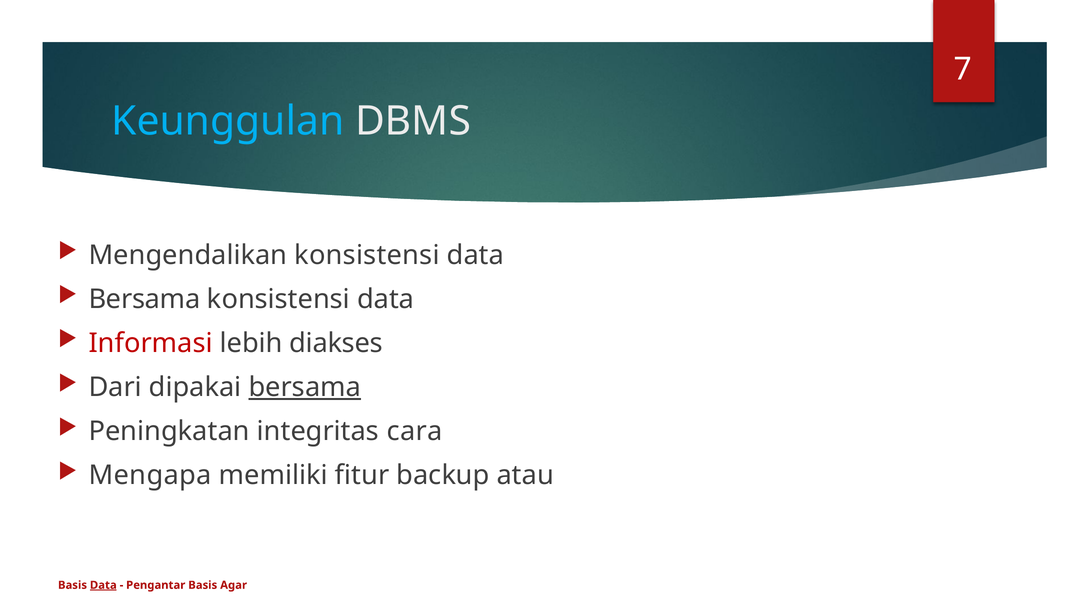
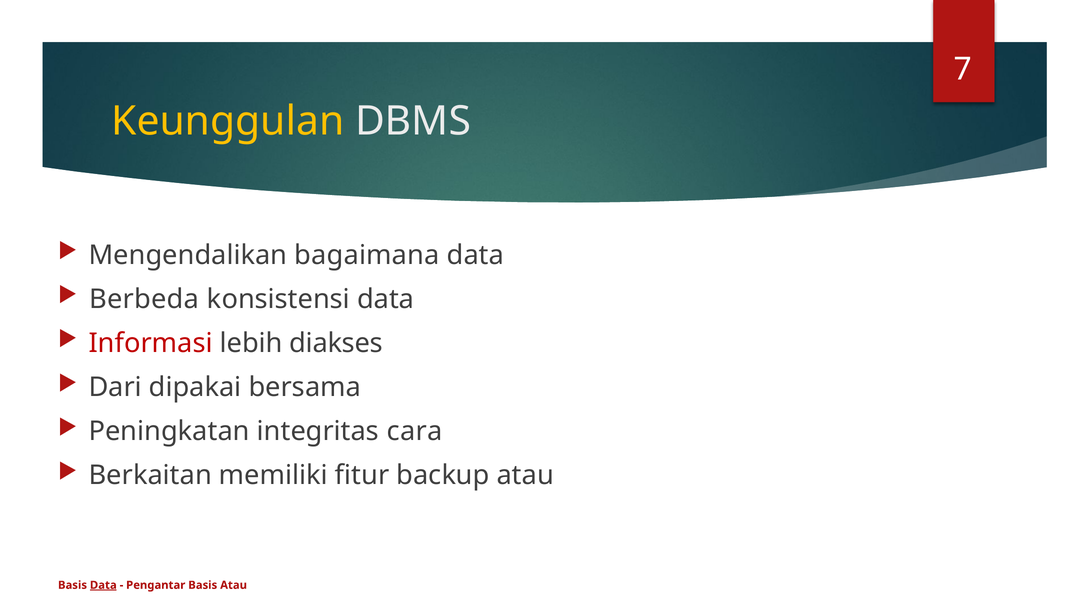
Keunggulan colour: light blue -> yellow
Mengendalikan konsistensi: konsistensi -> bagaimana
Bersama at (144, 299): Bersama -> Berbeda
bersama at (305, 387) underline: present -> none
Mengapa: Mengapa -> Berkaitan
Basis Agar: Agar -> Atau
